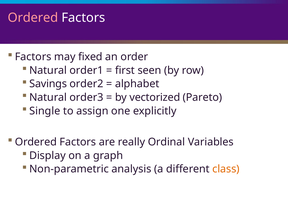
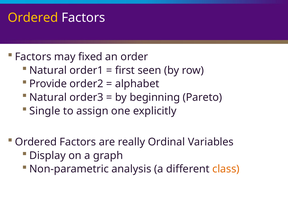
Ordered at (33, 18) colour: pink -> yellow
Savings: Savings -> Provide
vectorized: vectorized -> beginning
